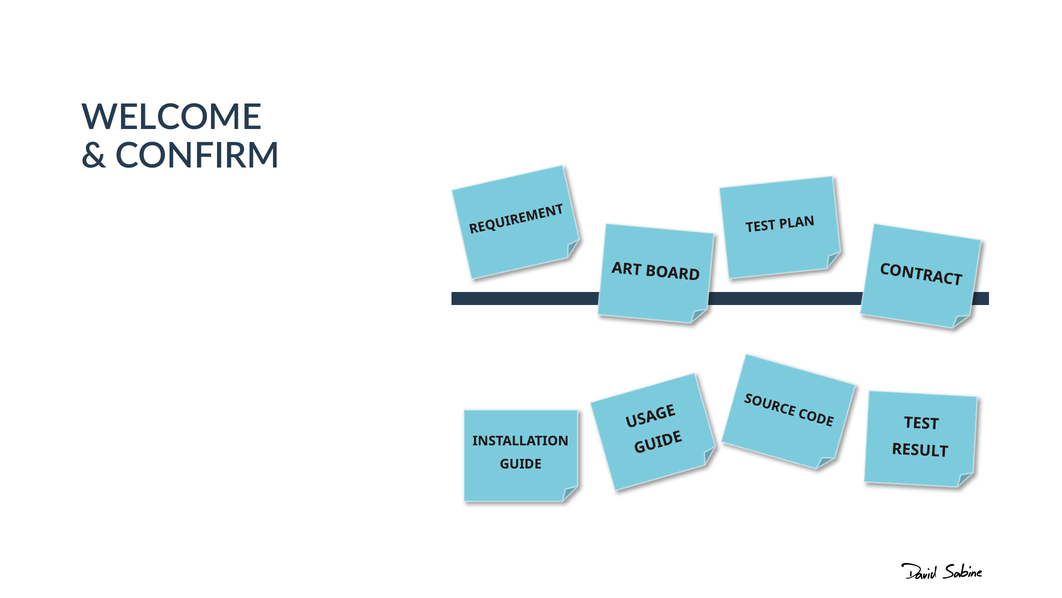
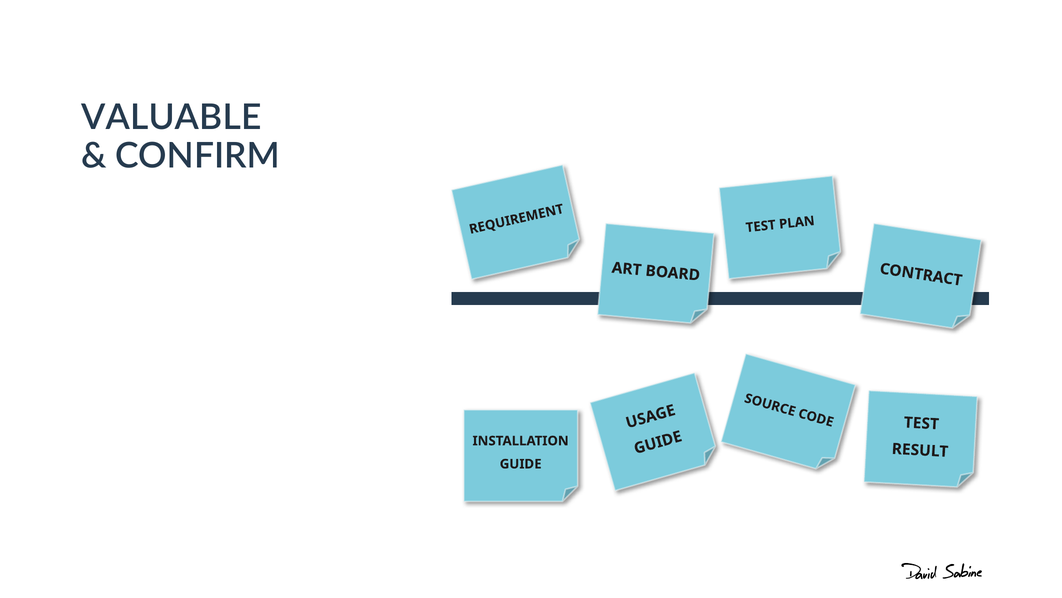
WELCOME: WELCOME -> VALUABLE
